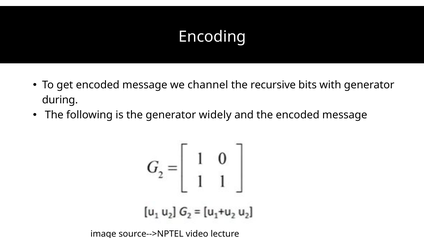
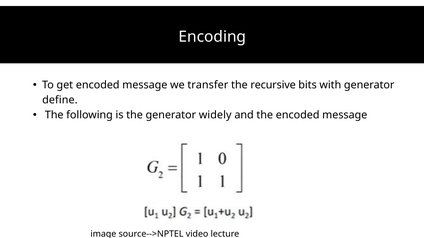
channel: channel -> transfer
during: during -> define
